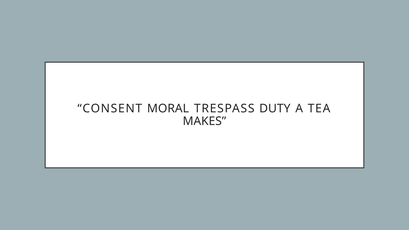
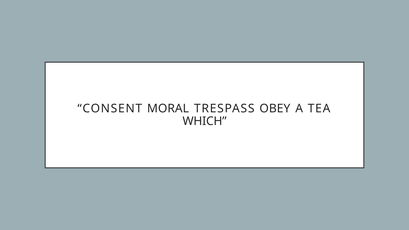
DUTY: DUTY -> OBEY
MAKES: MAKES -> WHICH
